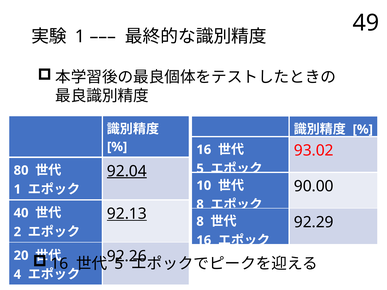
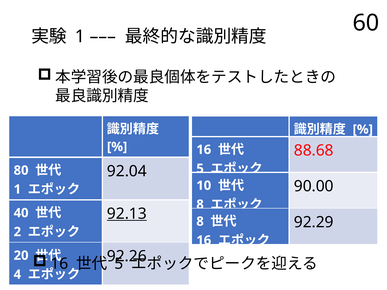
49: 49 -> 60
93.02: 93.02 -> 88.68
92.04 underline: present -> none
